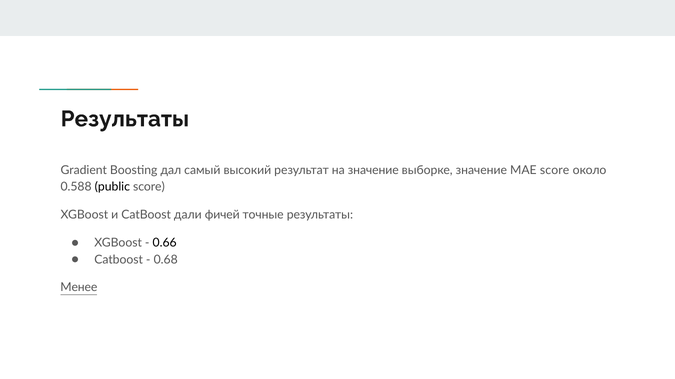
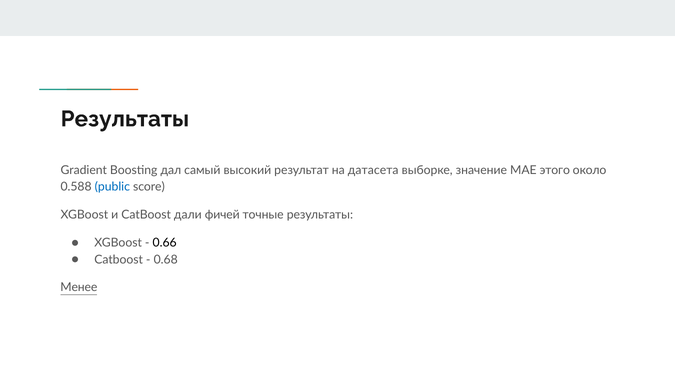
на значение: значение -> датасета
MAE score: score -> этого
public colour: black -> blue
